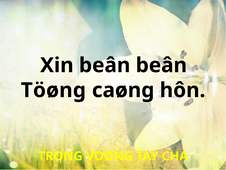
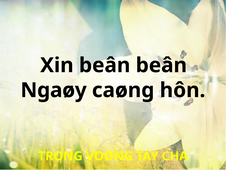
Töøng: Töøng -> Ngaøy
